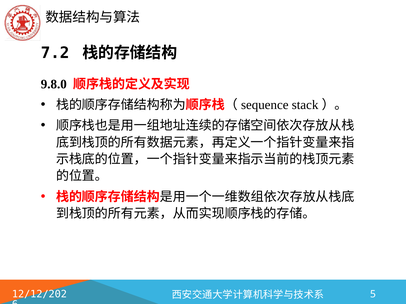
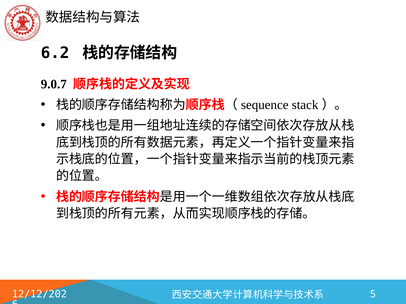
7.2: 7.2 -> 6.2
9.8.0: 9.8.0 -> 9.0.7
